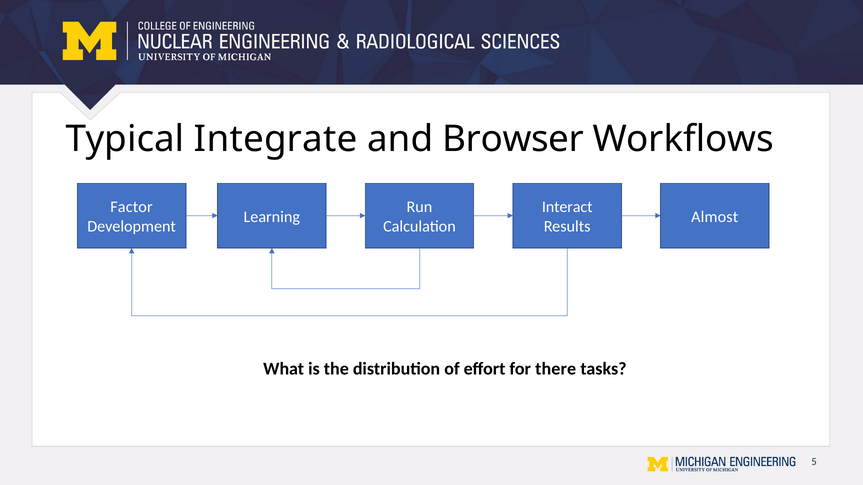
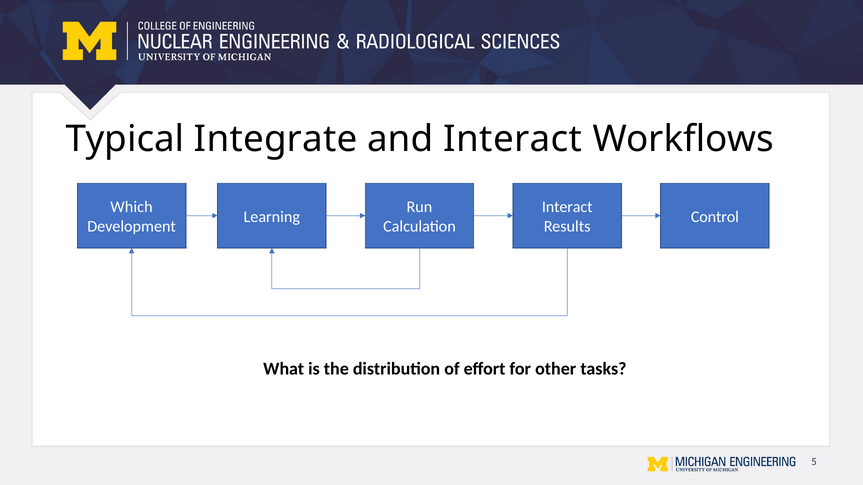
and Browser: Browser -> Interact
Factor: Factor -> Which
Almost: Almost -> Control
there: there -> other
